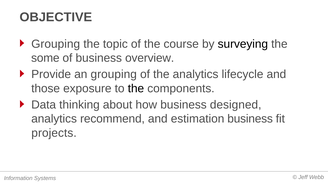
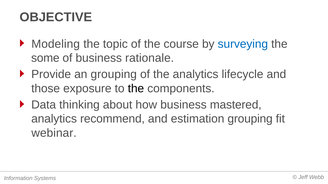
Grouping at (56, 44): Grouping -> Modeling
surveying colour: black -> blue
overview: overview -> rationale
designed: designed -> mastered
estimation business: business -> grouping
projects: projects -> webinar
